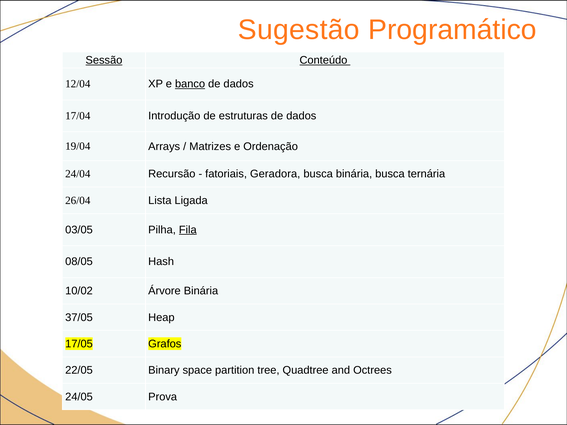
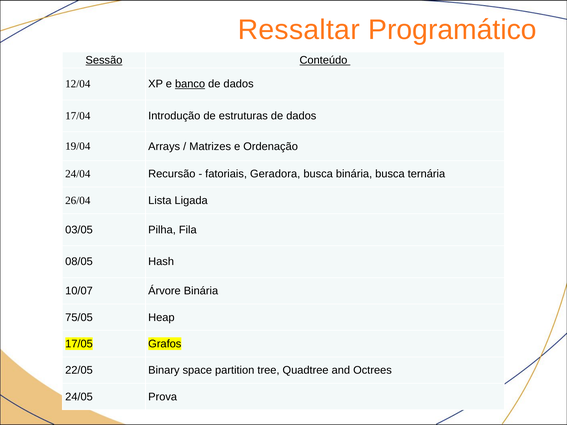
Sugestão: Sugestão -> Ressaltar
Fila underline: present -> none
10/02: 10/02 -> 10/07
37/05: 37/05 -> 75/05
